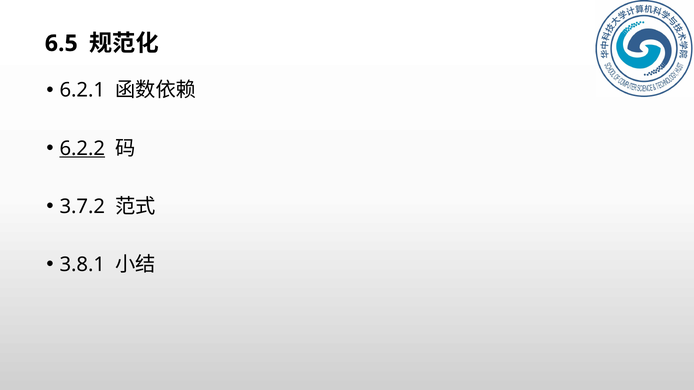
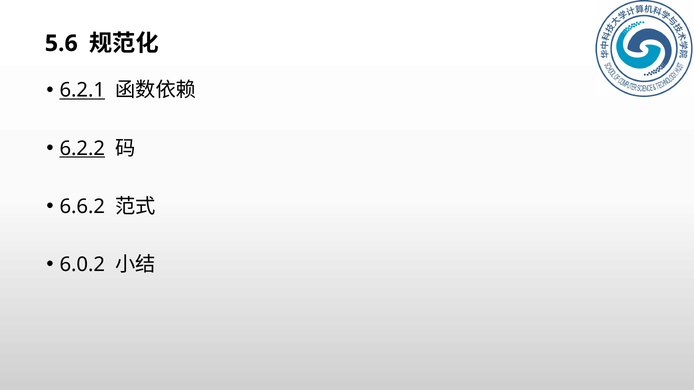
6.5: 6.5 -> 5.6
6.2.1 underline: none -> present
3.7.2: 3.7.2 -> 6.6.2
3.8.1: 3.8.1 -> 6.0.2
